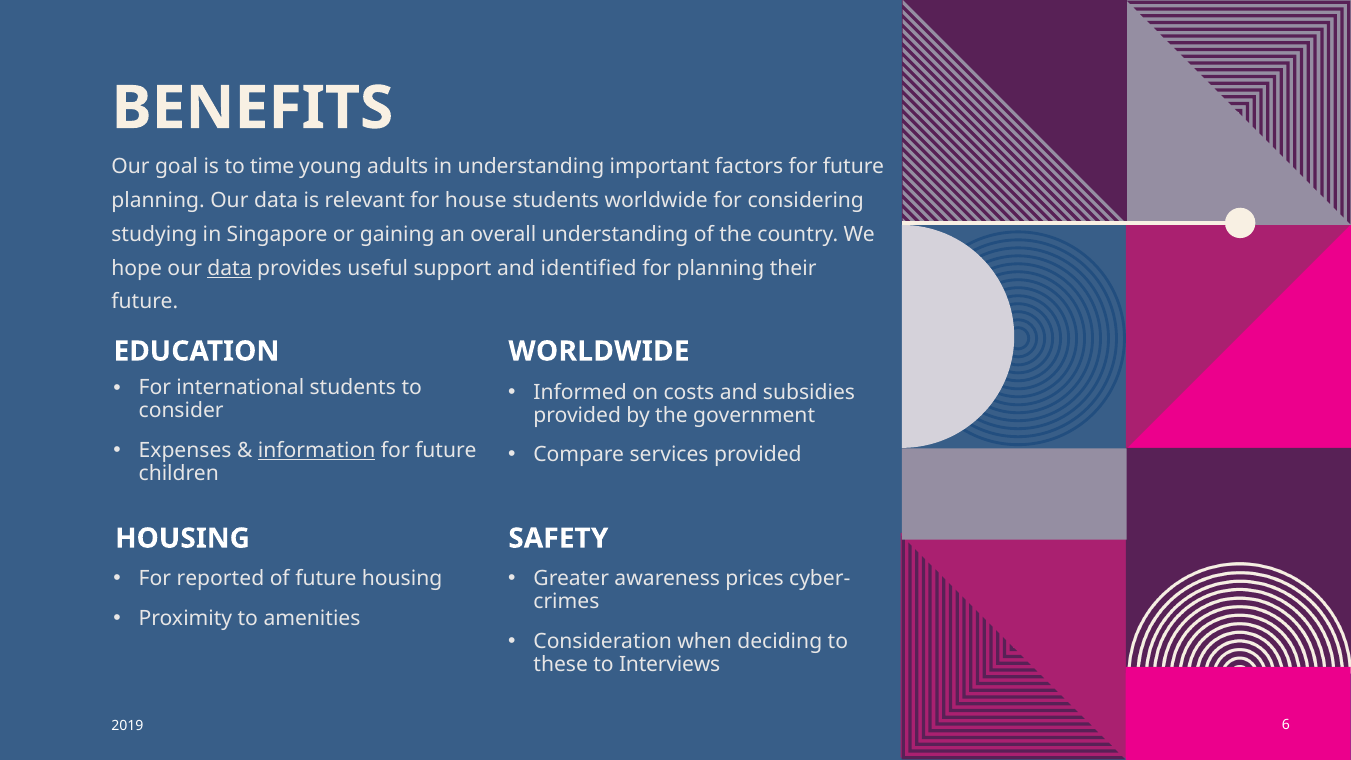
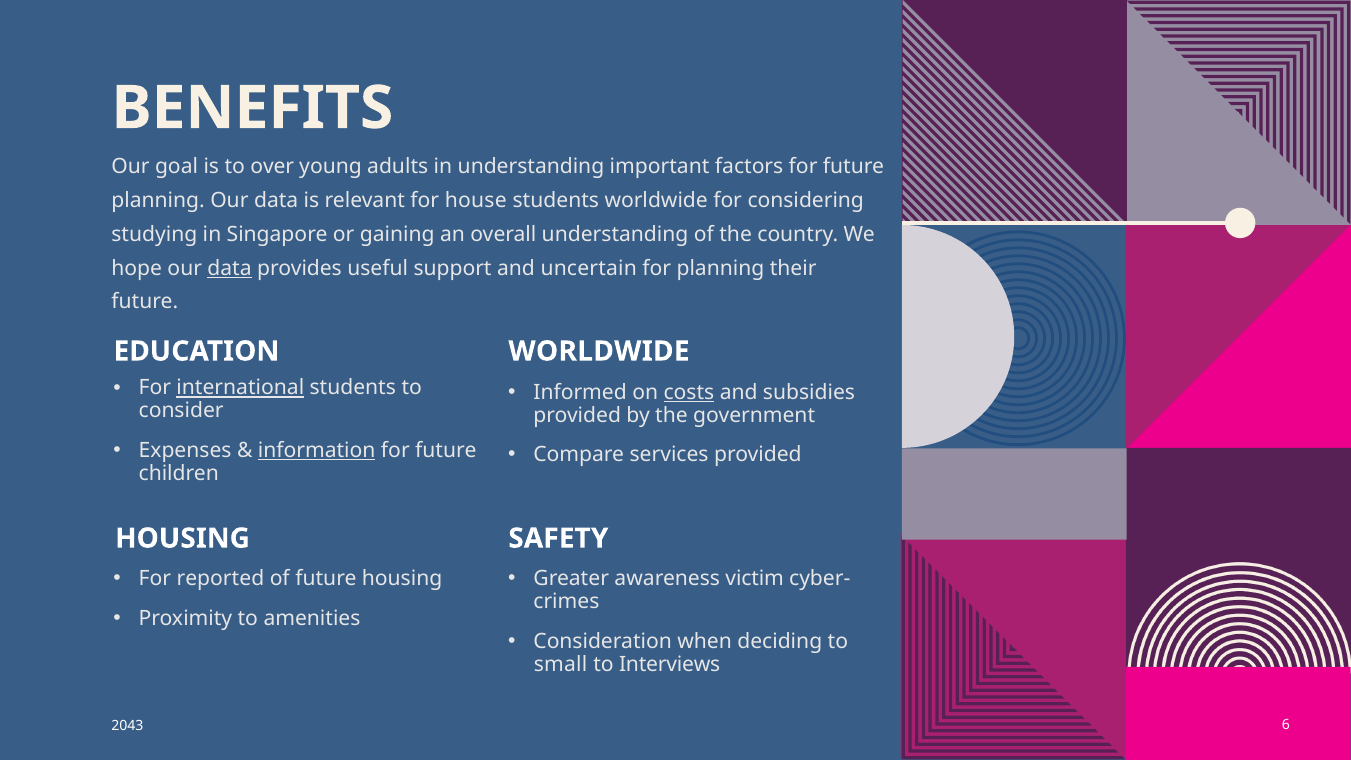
time: time -> over
identified: identified -> uncertain
international underline: none -> present
costs underline: none -> present
prices: prices -> victim
these: these -> small
2019: 2019 -> 2043
